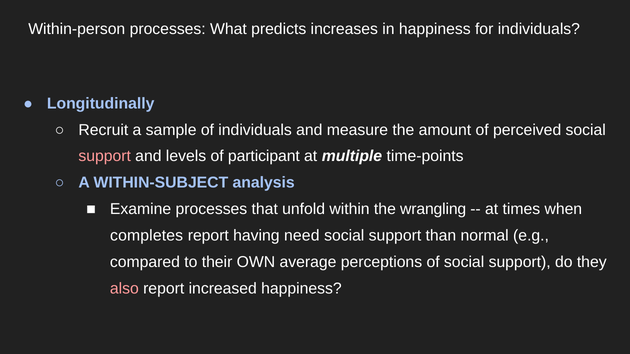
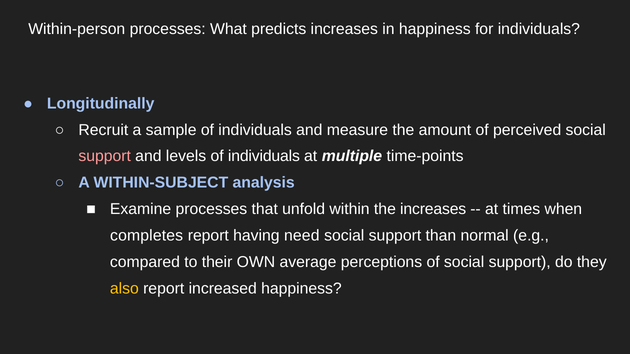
levels of participant: participant -> individuals
the wrangling: wrangling -> increases
also colour: pink -> yellow
